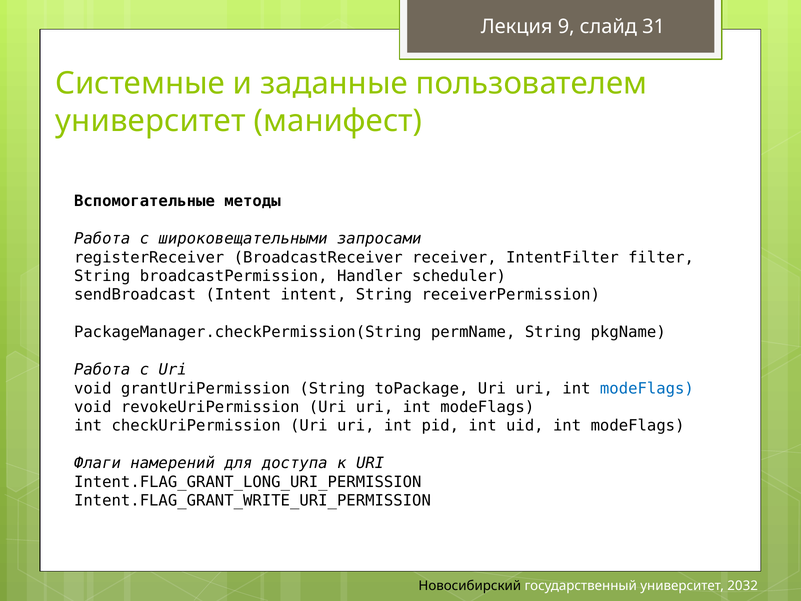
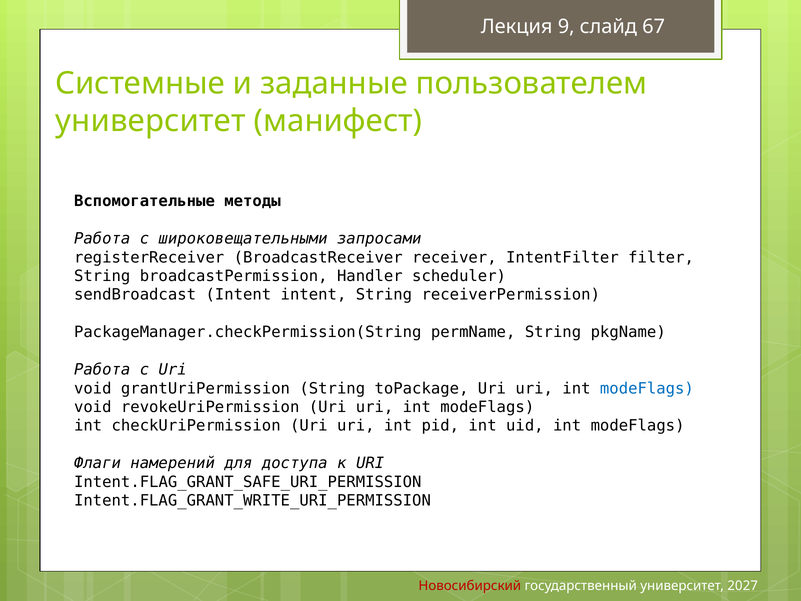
31: 31 -> 67
Intent.FLAG_GRANT_LONG_URI_PERMISSION: Intent.FLAG_GRANT_LONG_URI_PERMISSION -> Intent.FLAG_GRANT_SAFE_URI_PERMISSION
Новосибирский colour: black -> red
2032: 2032 -> 2027
